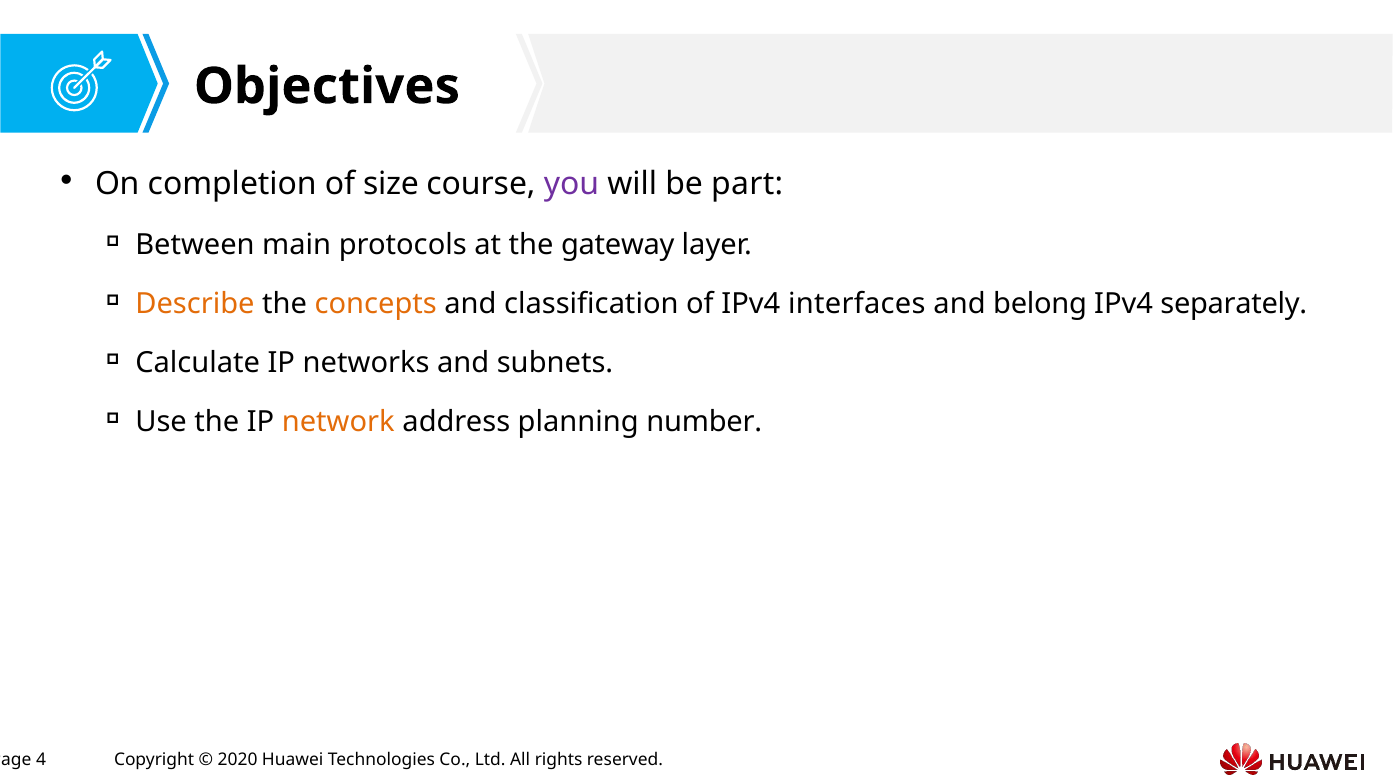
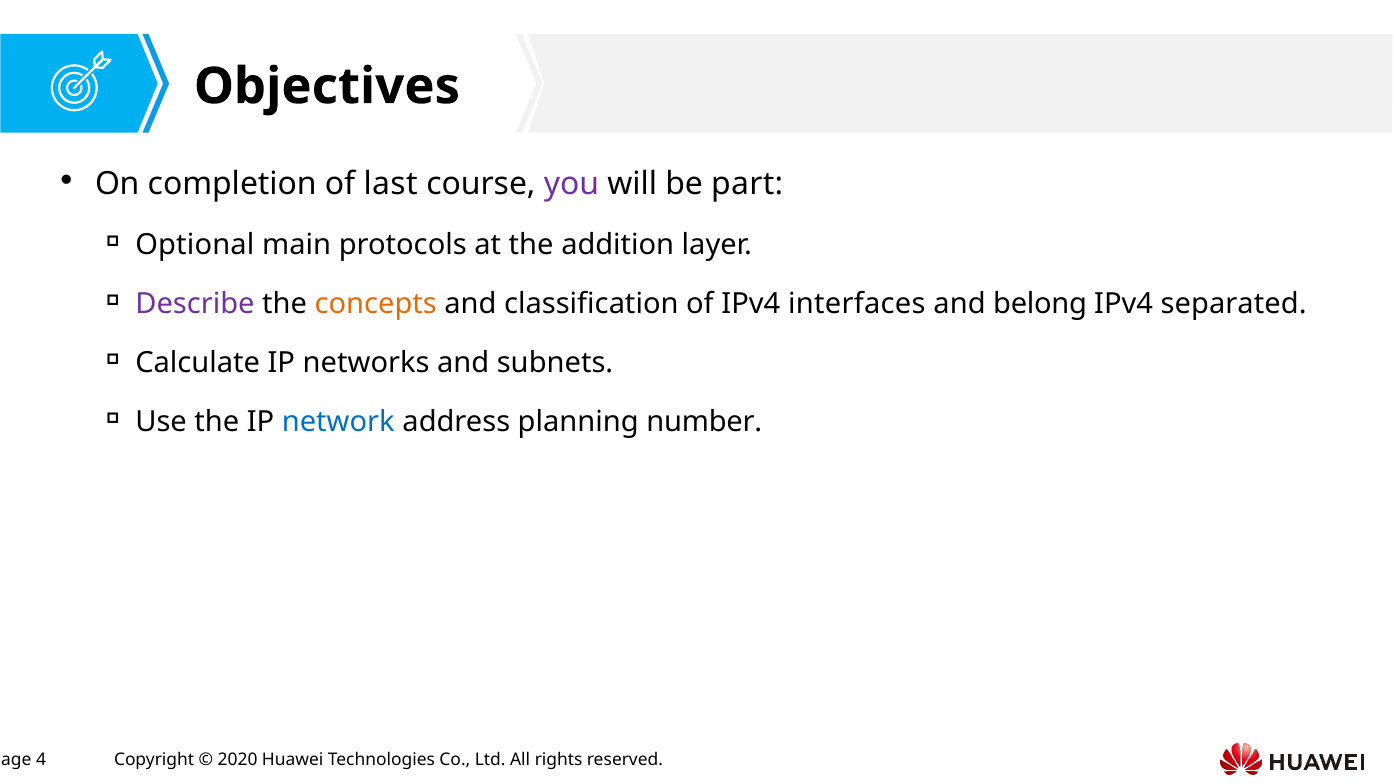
size: size -> last
Between: Between -> Optional
gateway: gateway -> addition
Describe colour: orange -> purple
separately: separately -> separated
network colour: orange -> blue
